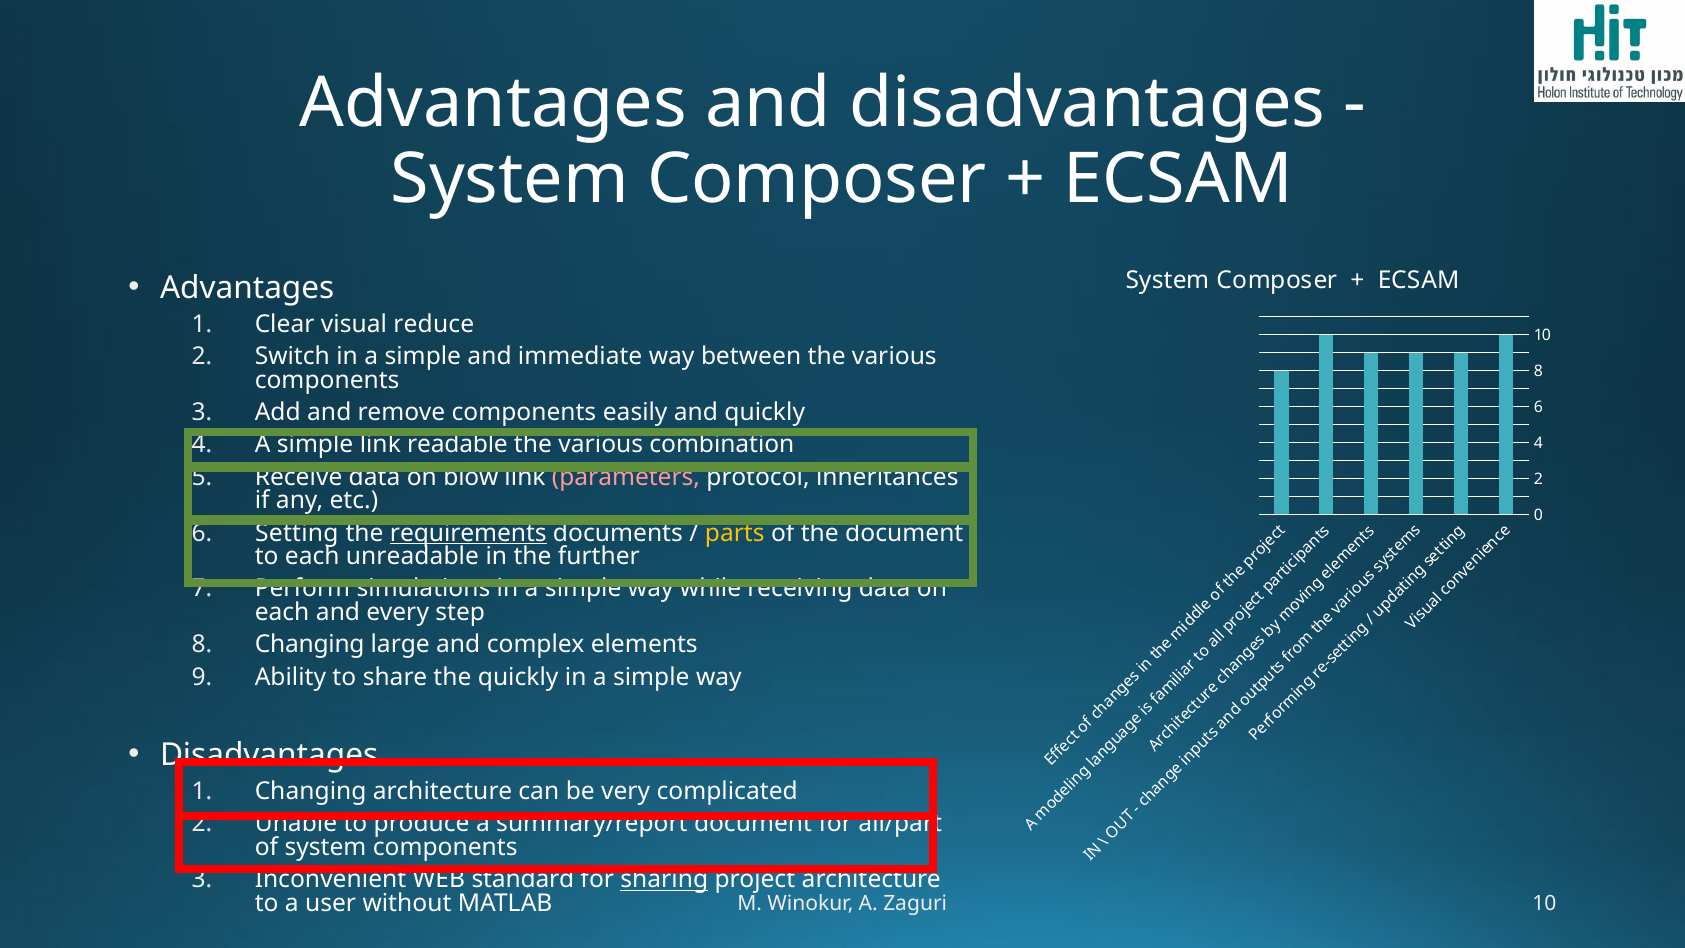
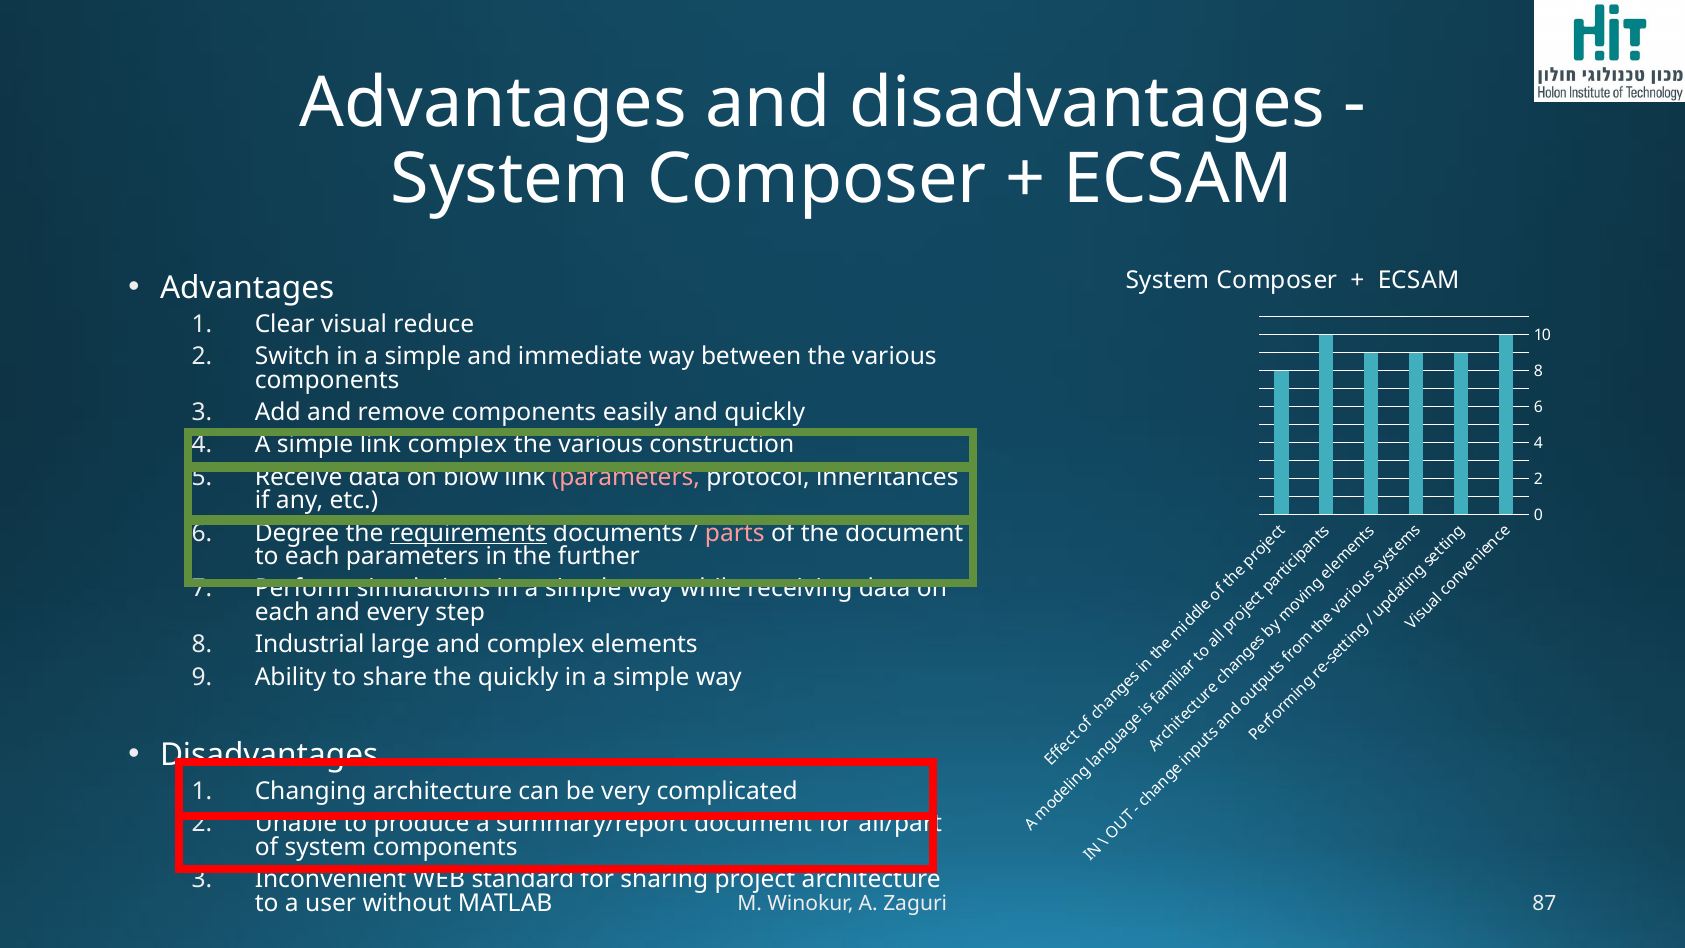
link readable: readable -> complex
combination: combination -> construction
Setting: Setting -> Degree
parts colour: yellow -> pink
each unreadable: unreadable -> parameters
Changing at (310, 645): Changing -> Industrial
sharing underline: present -> none
Zaguri 10: 10 -> 87
